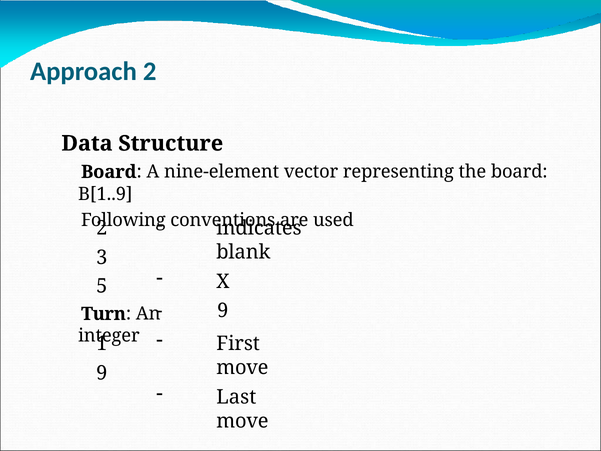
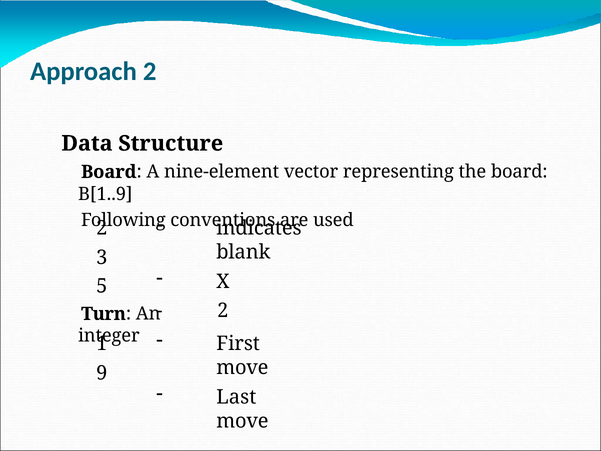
9 at (223, 310): 9 -> 2
